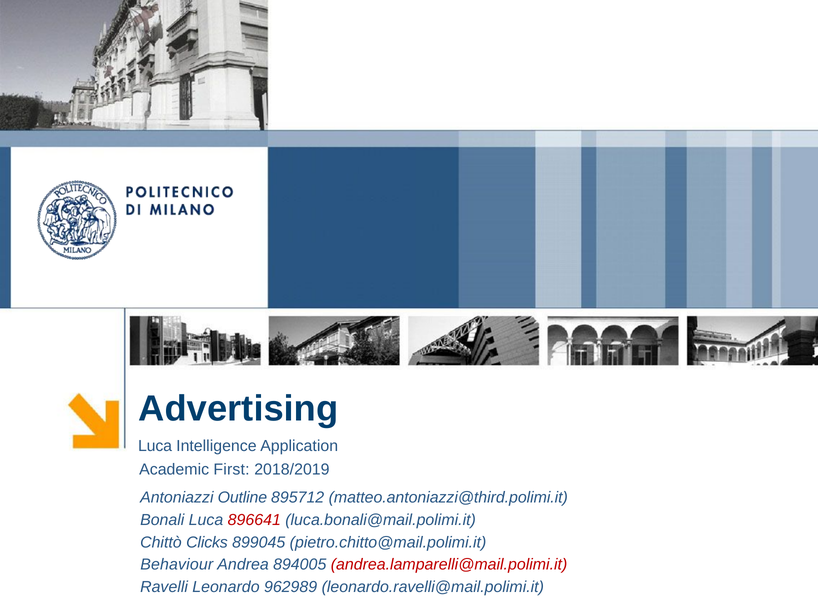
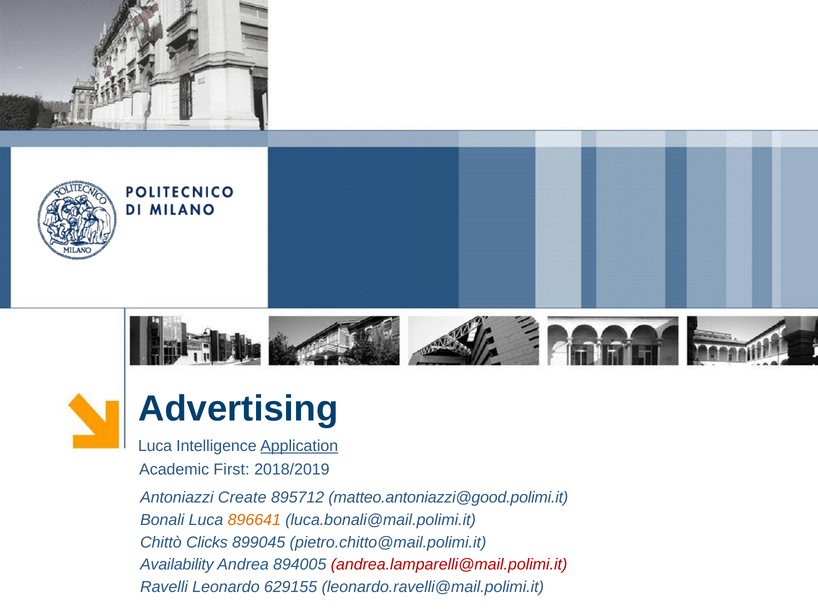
Application underline: none -> present
Outline: Outline -> Create
matteo.antoniazzi@third.polimi.it: matteo.antoniazzi@third.polimi.it -> matteo.antoniazzi@good.polimi.it
896641 colour: red -> orange
Behaviour: Behaviour -> Availability
962989: 962989 -> 629155
